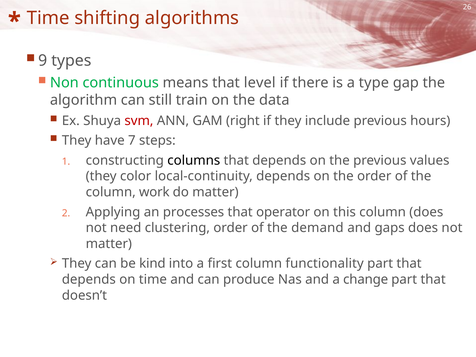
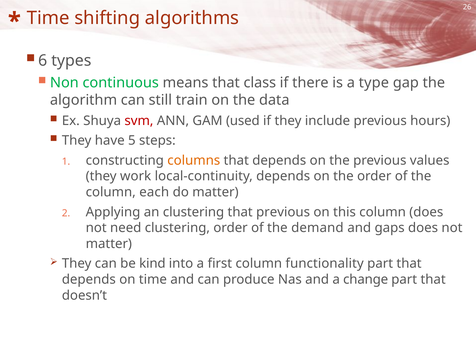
9: 9 -> 6
level: level -> class
right: right -> used
7: 7 -> 5
columns colour: black -> orange
color: color -> work
work: work -> each
an processes: processes -> clustering
that operator: operator -> previous
